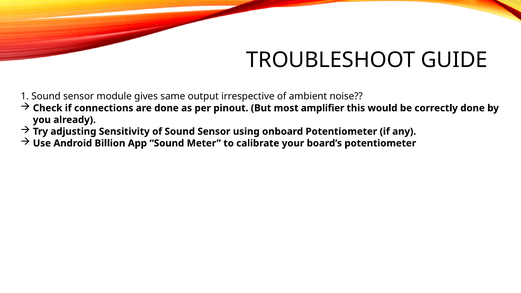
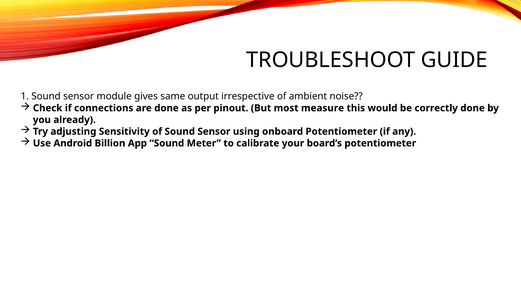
amplifier: amplifier -> measure
